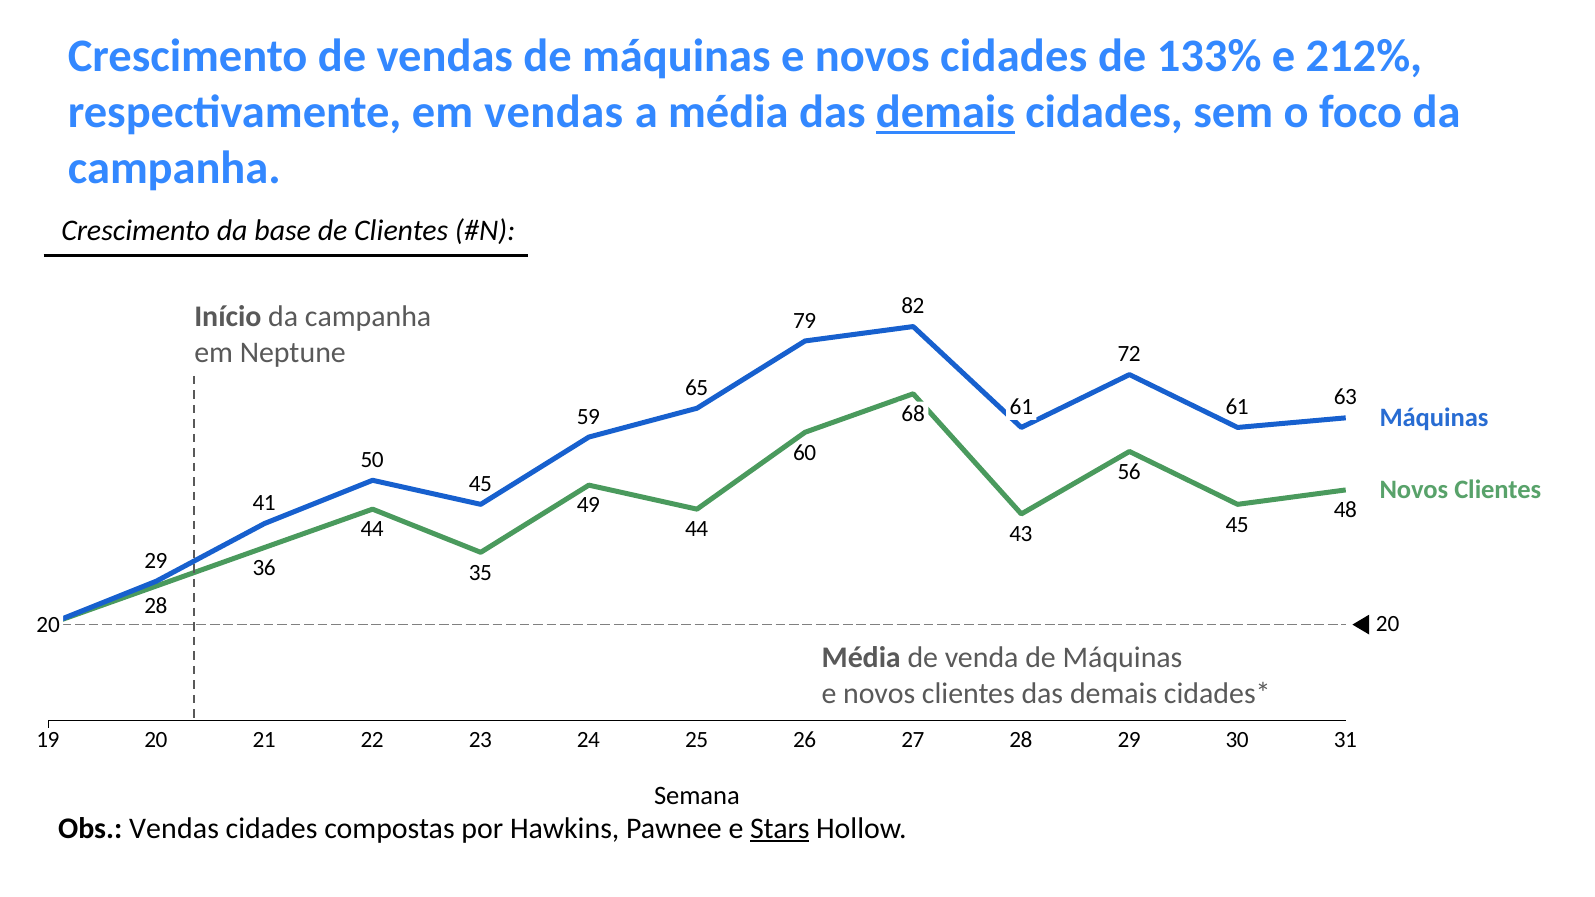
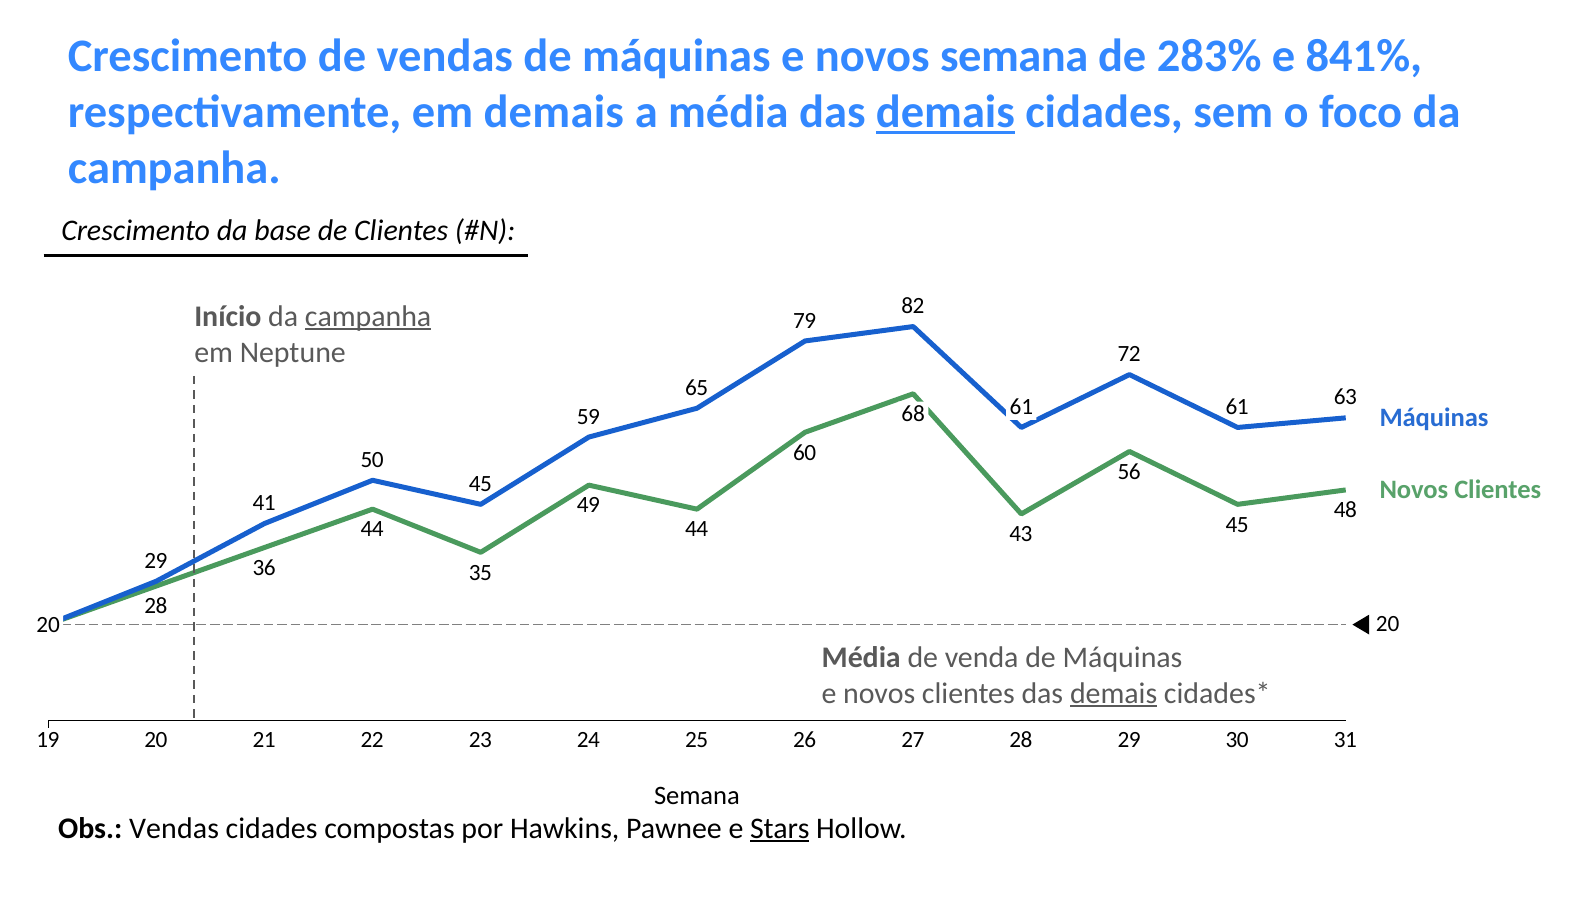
novos cidades: cidades -> semana
133%: 133% -> 283%
212%: 212% -> 841%
em vendas: vendas -> demais
campanha at (368, 317) underline: none -> present
demais at (1114, 694) underline: none -> present
